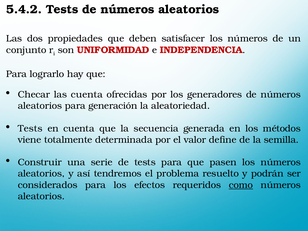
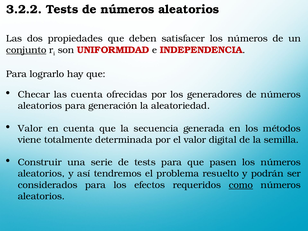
5.4.2: 5.4.2 -> 3.2.2
conjunto underline: none -> present
Tests at (30, 128): Tests -> Valor
define: define -> digital
